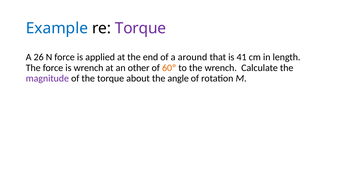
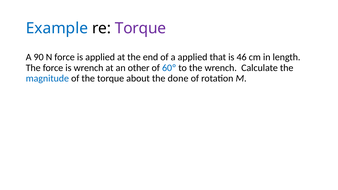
26: 26 -> 90
a around: around -> applied
41: 41 -> 46
60º colour: orange -> blue
magnitude colour: purple -> blue
angle: angle -> done
